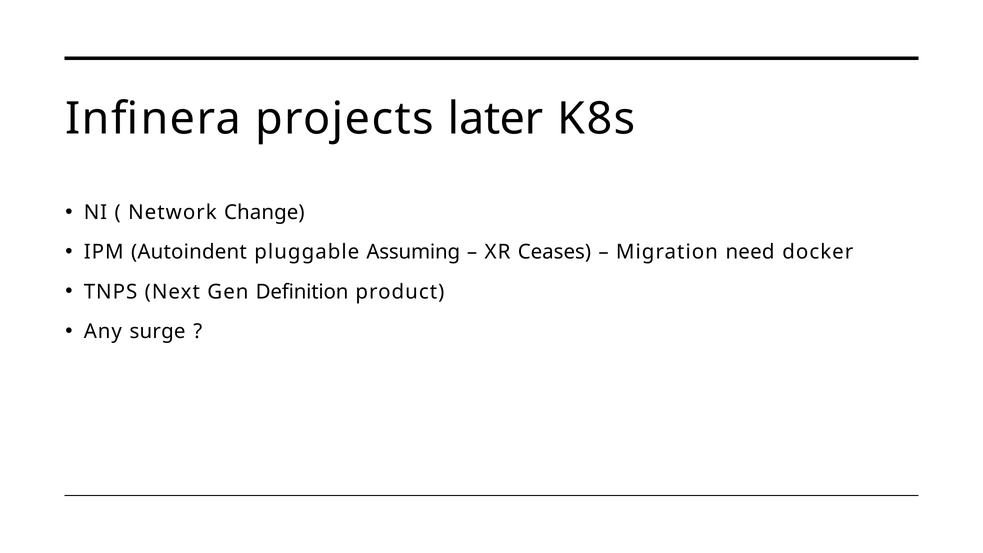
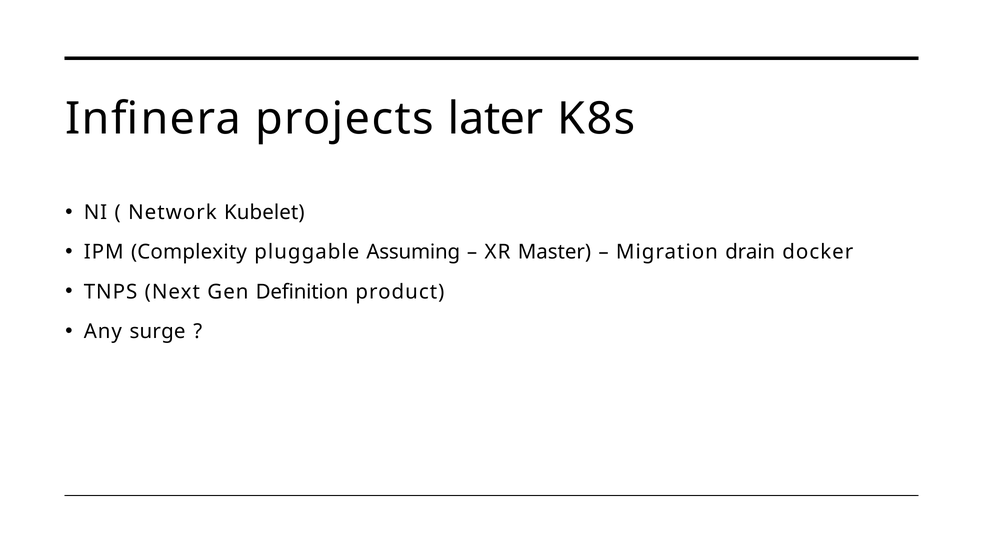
Change: Change -> Kubelet
Autoindent: Autoindent -> Complexity
Ceases: Ceases -> Master
need: need -> drain
